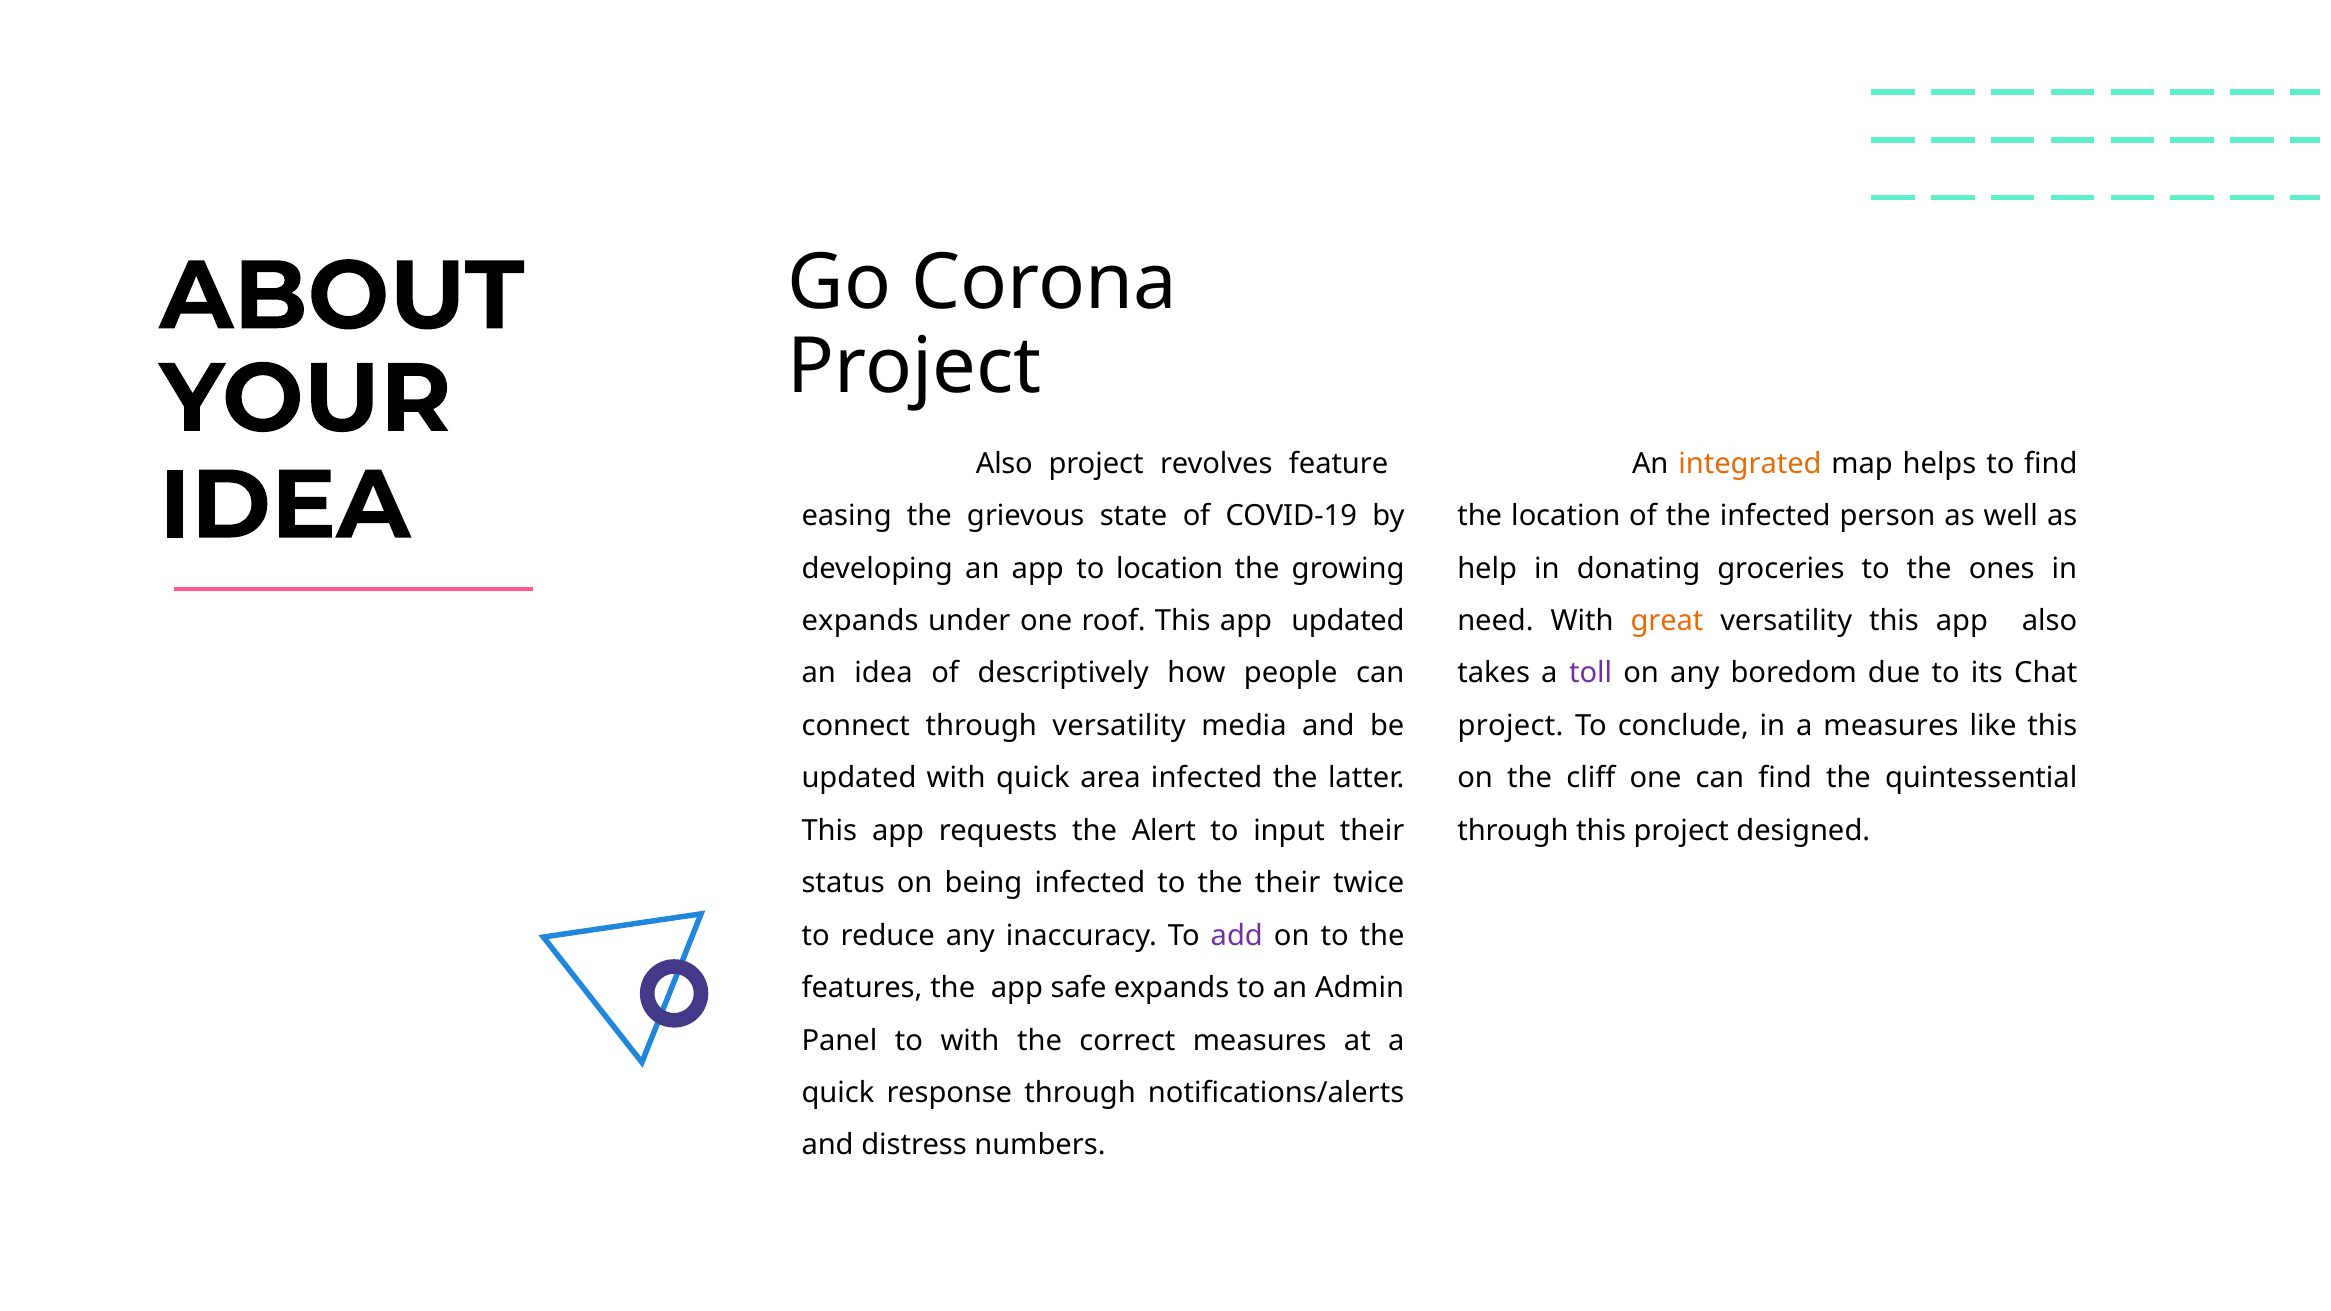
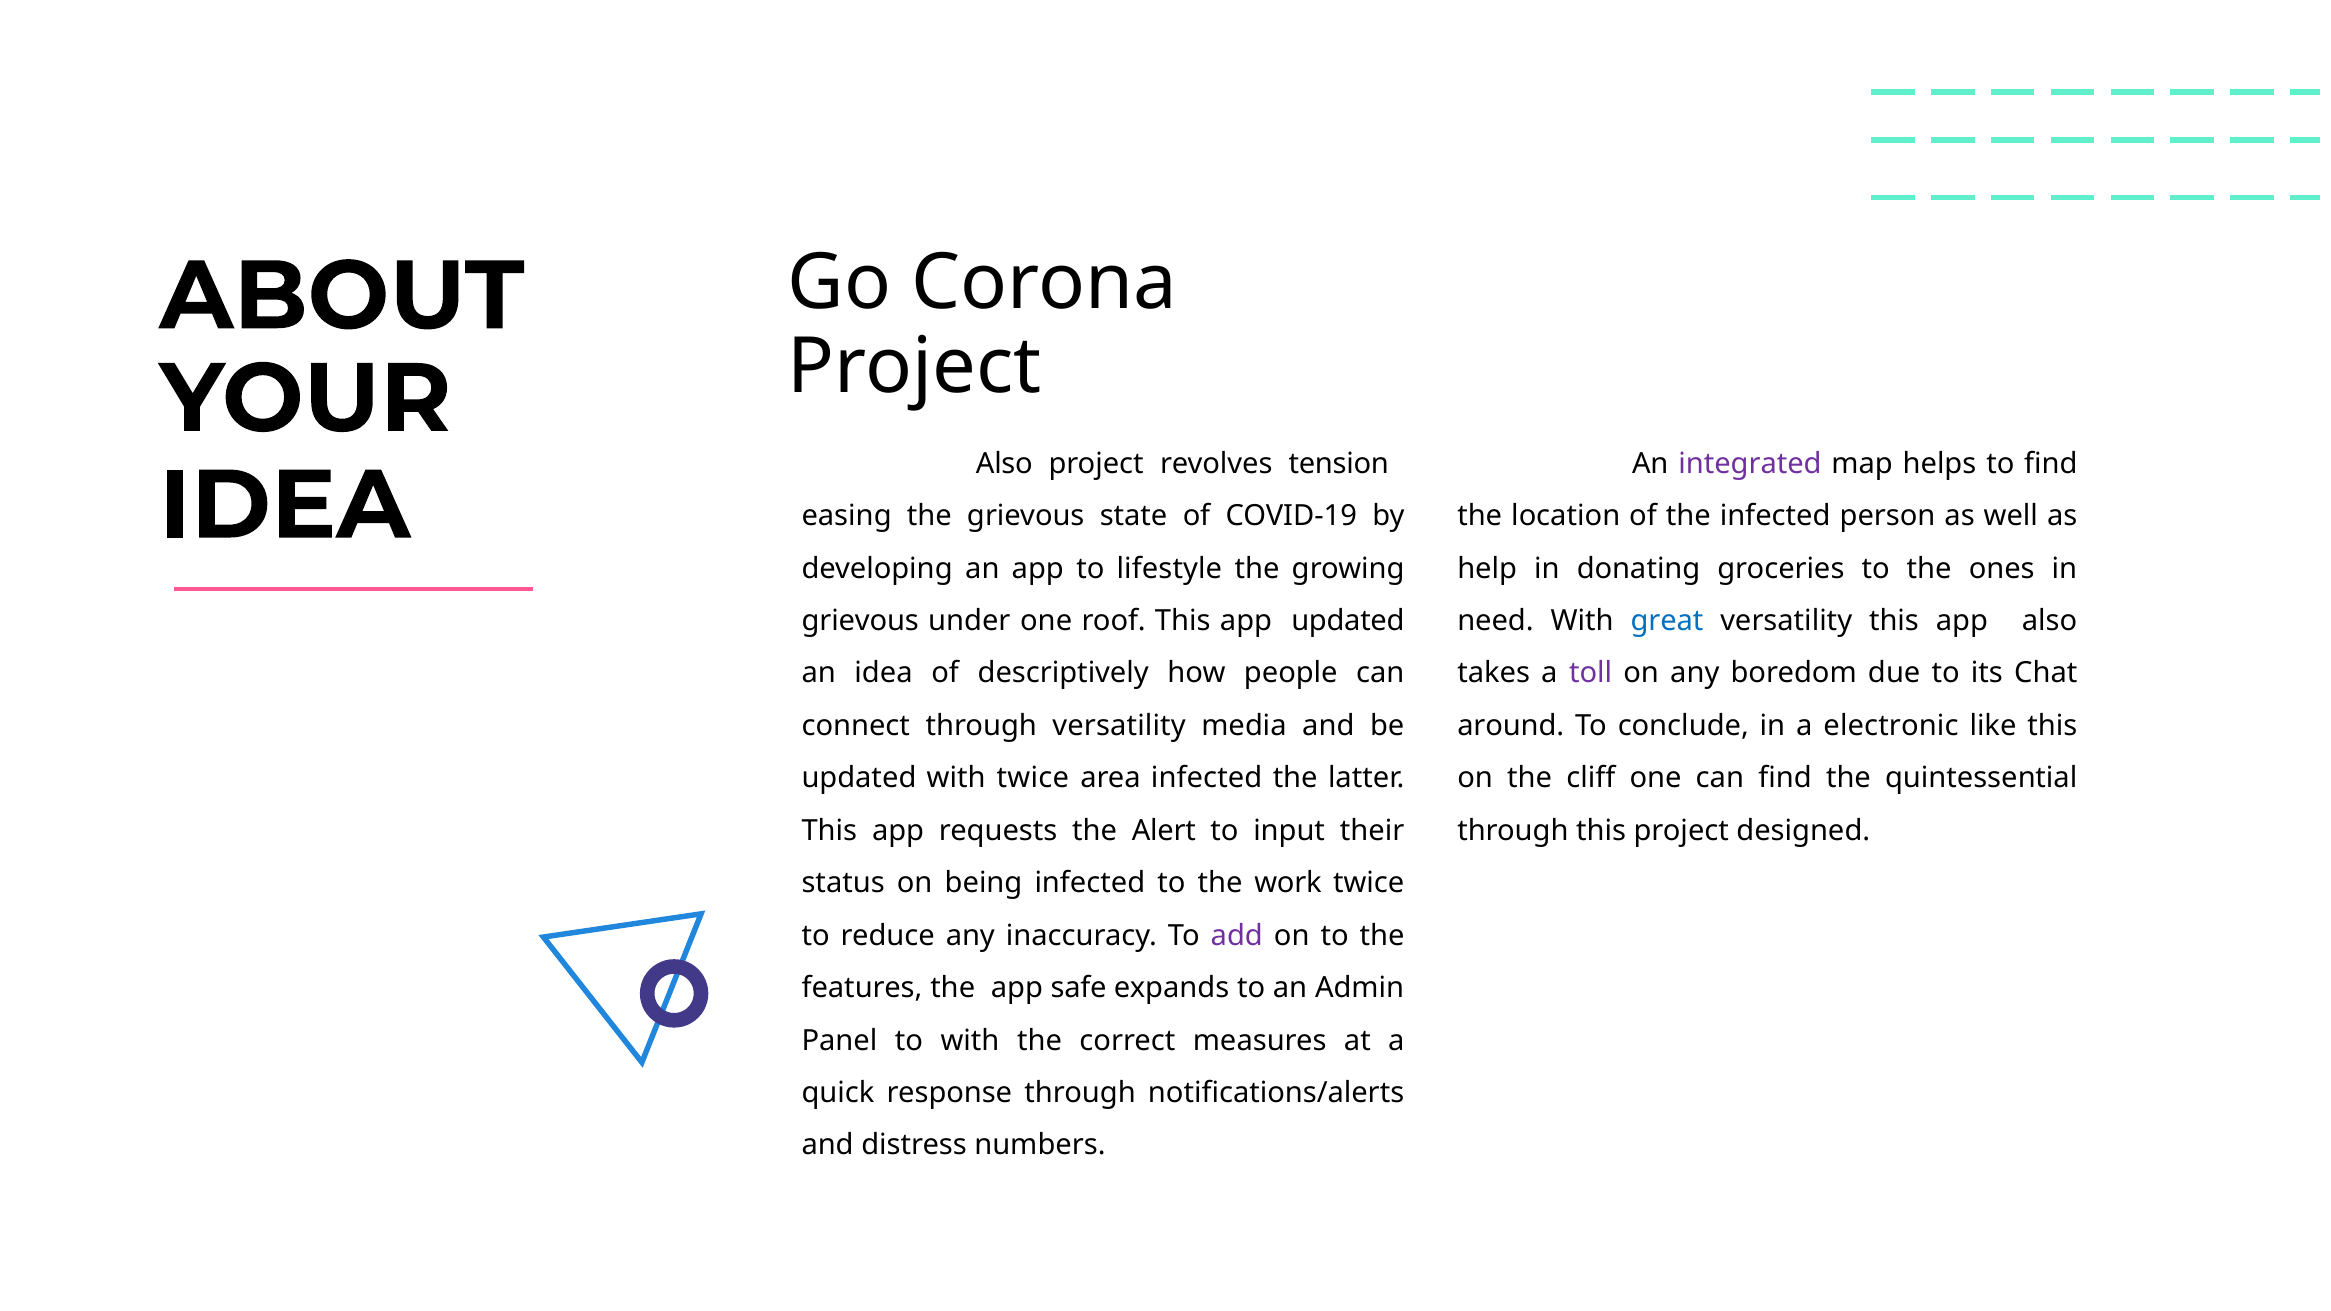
feature: feature -> tension
integrated colour: orange -> purple
to location: location -> lifestyle
expands at (860, 621): expands -> grievous
great colour: orange -> blue
project at (1511, 726): project -> around
a measures: measures -> electronic
with quick: quick -> twice
the their: their -> work
